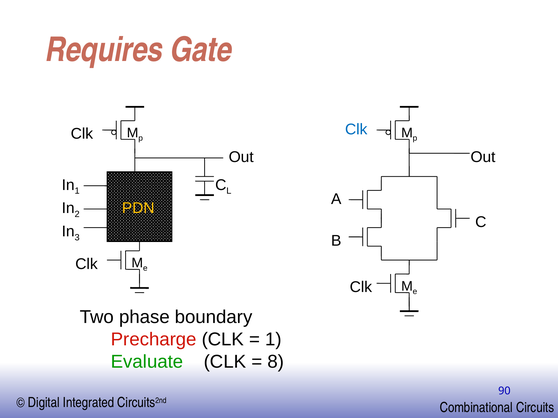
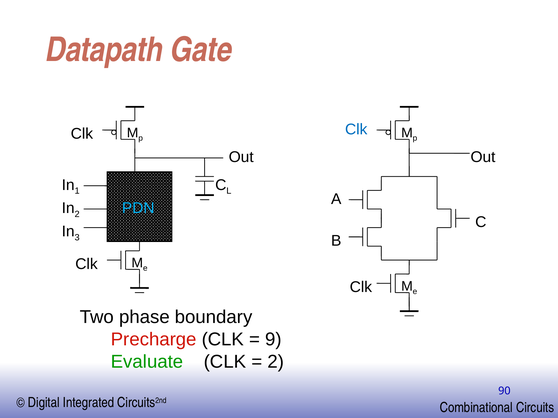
Requires: Requires -> Datapath
PDN colour: yellow -> light blue
1 at (274, 340): 1 -> 9
8 at (276, 362): 8 -> 2
